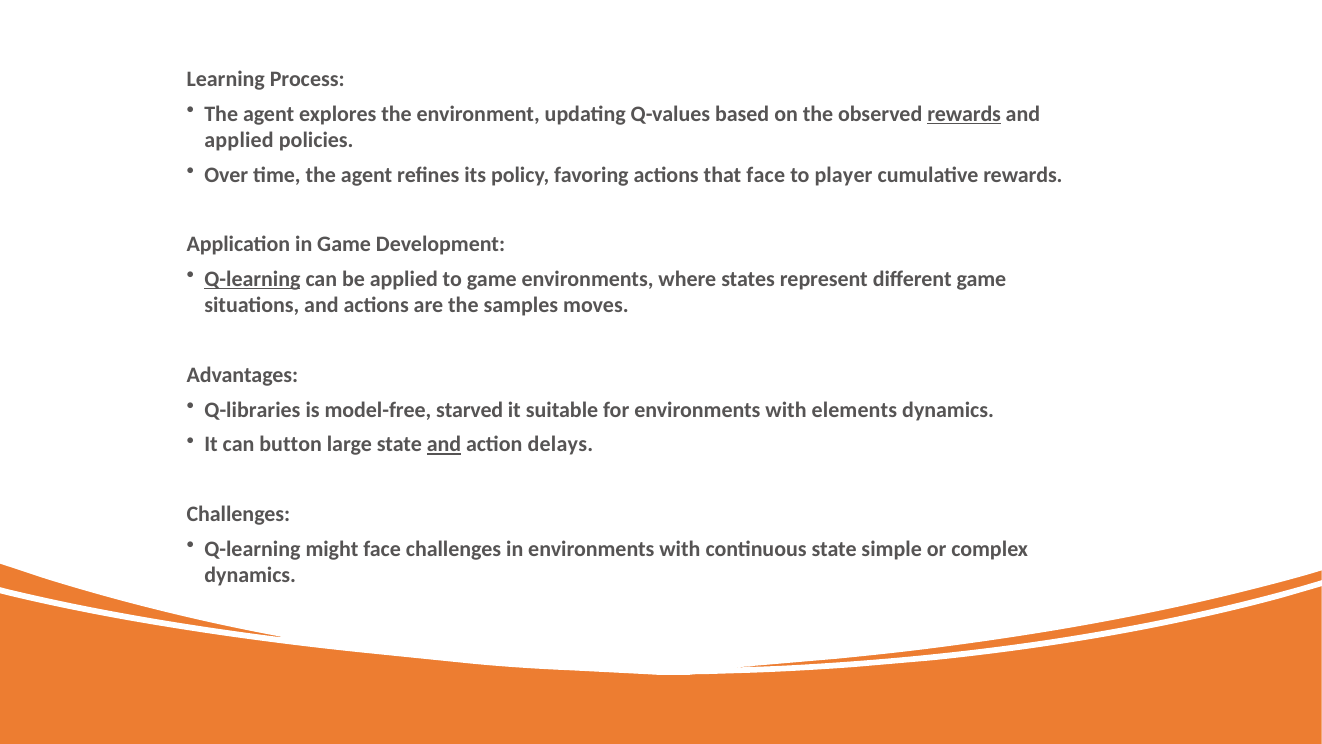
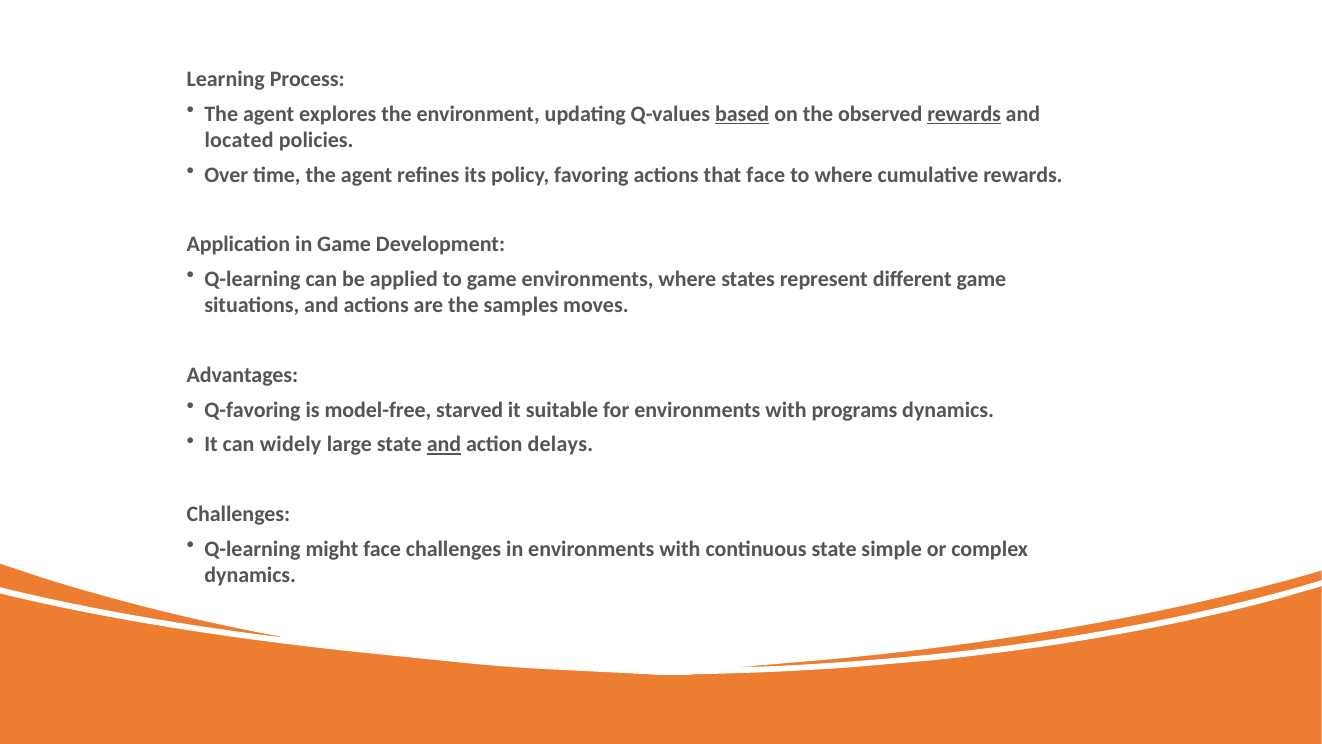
based underline: none -> present
applied at (239, 140): applied -> located
to player: player -> where
Q-learning at (252, 279) underline: present -> none
Q-libraries: Q-libraries -> Q-favoring
elements: elements -> programs
button: button -> widely
